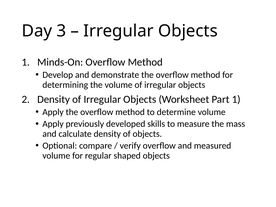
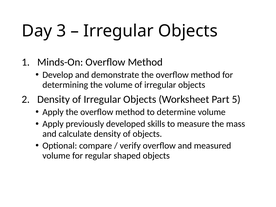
Part 1: 1 -> 5
